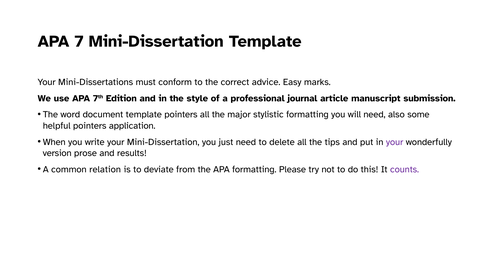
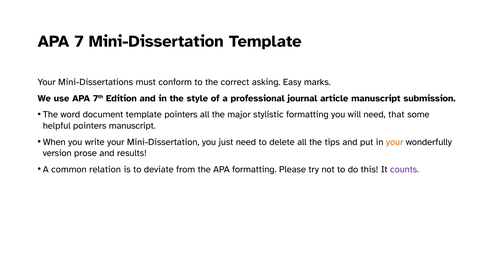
advice: advice -> asking
also: also -> that
pointers application: application -> manuscript
your at (395, 142) colour: purple -> orange
